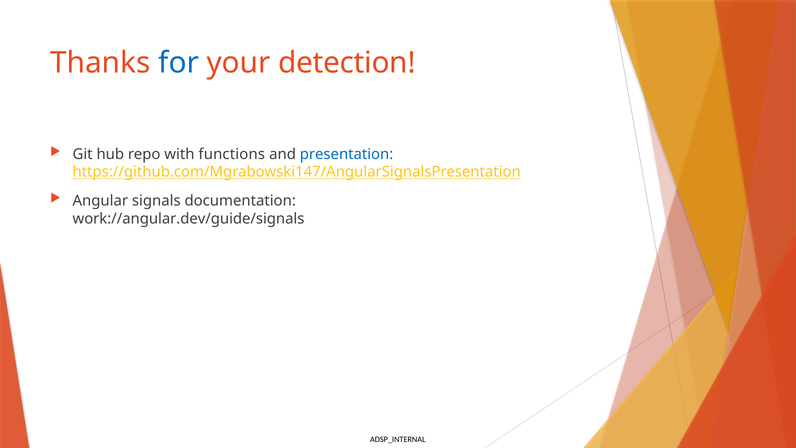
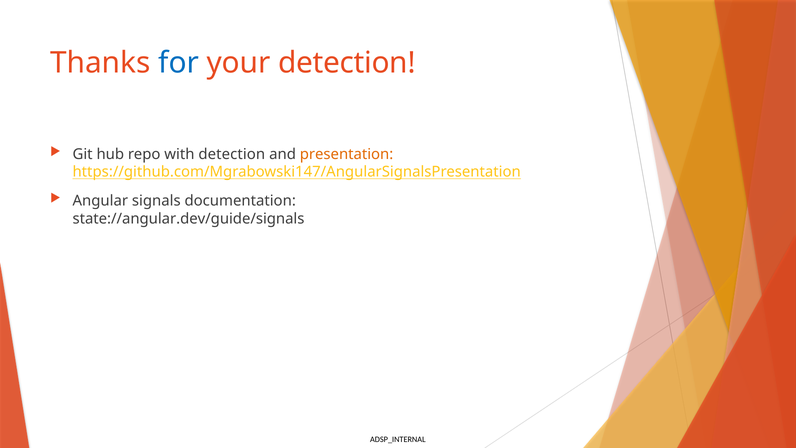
with functions: functions -> detection
presentation colour: blue -> orange
work://angular.dev/guide/signals: work://angular.dev/guide/signals -> state://angular.dev/guide/signals
